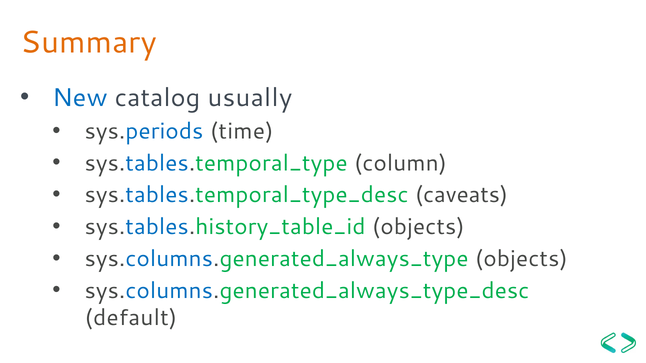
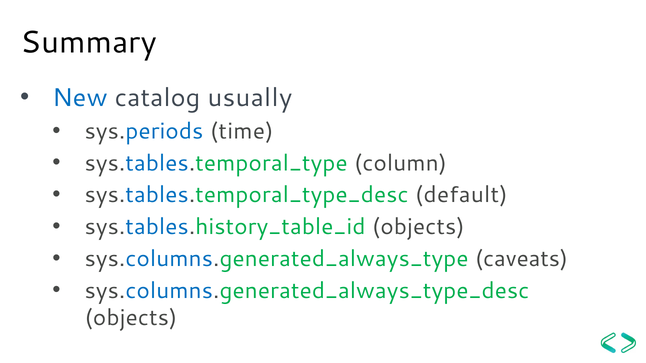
Summary colour: orange -> black
caveats: caveats -> default
sys.columns.generated_always_type objects: objects -> caveats
default at (131, 318): default -> objects
